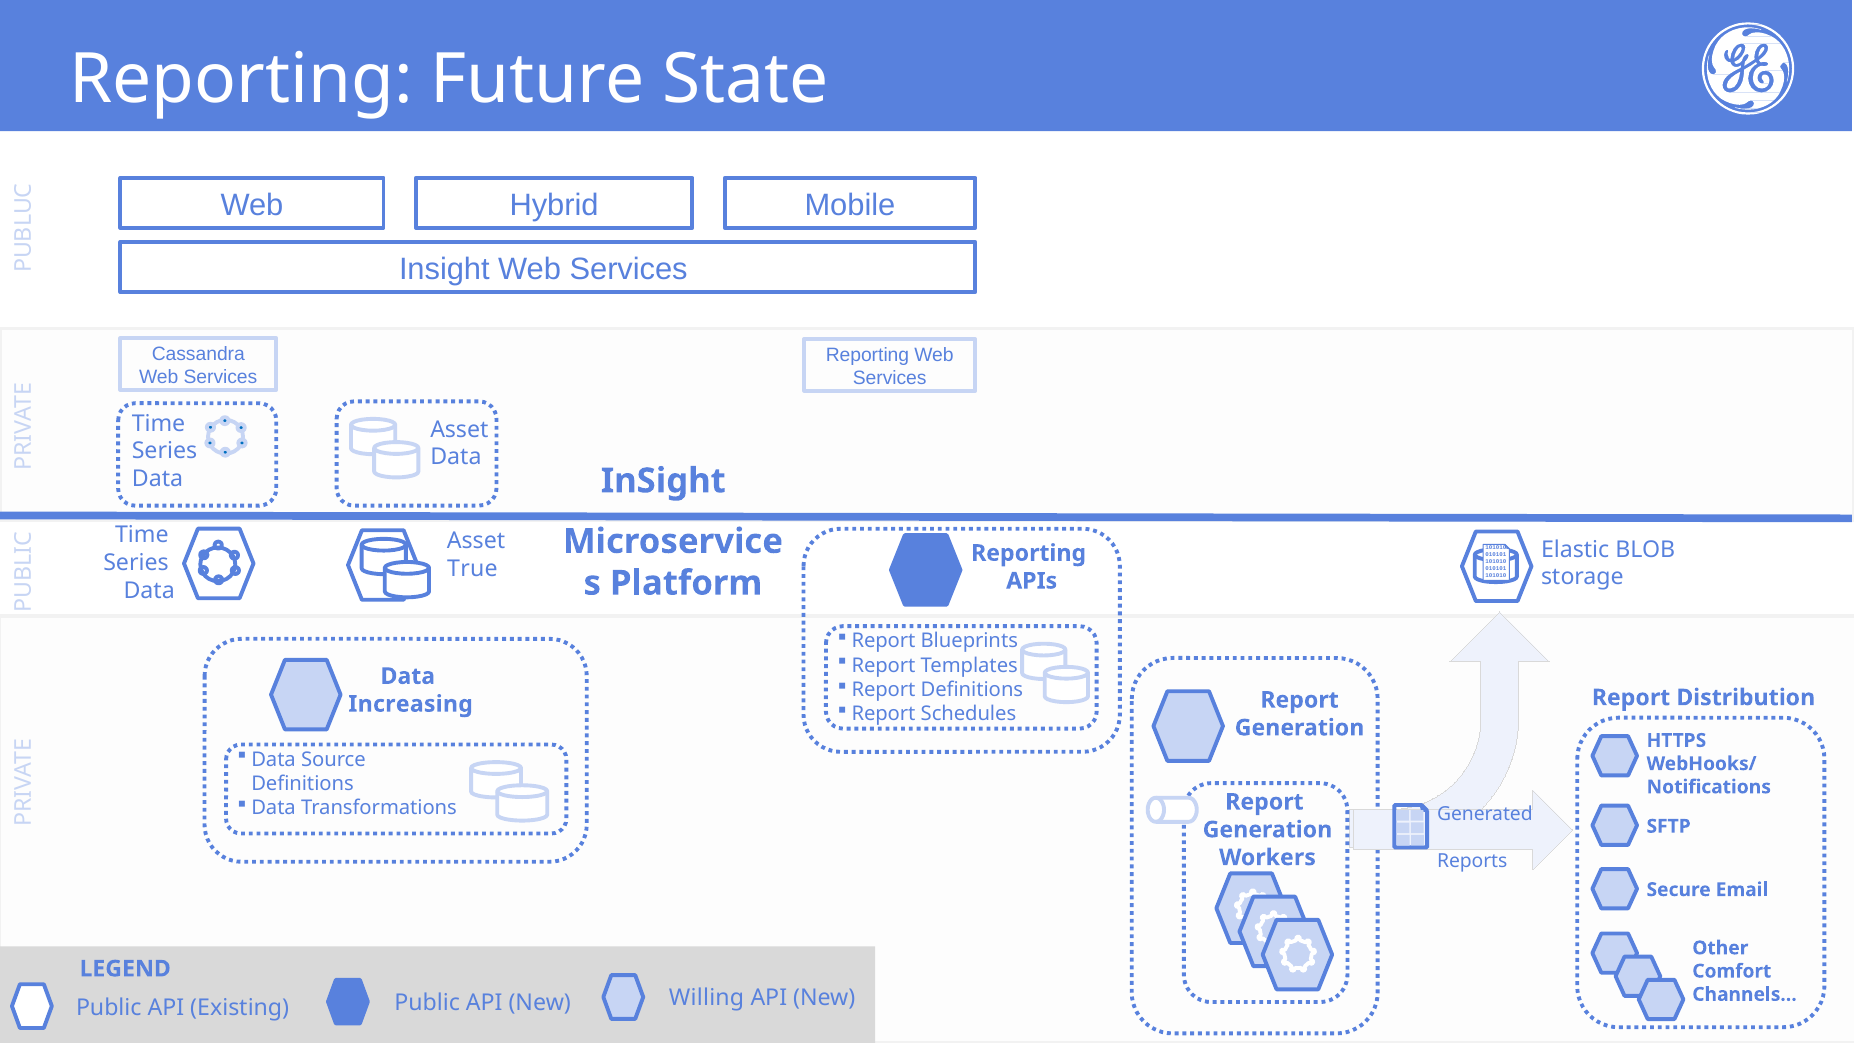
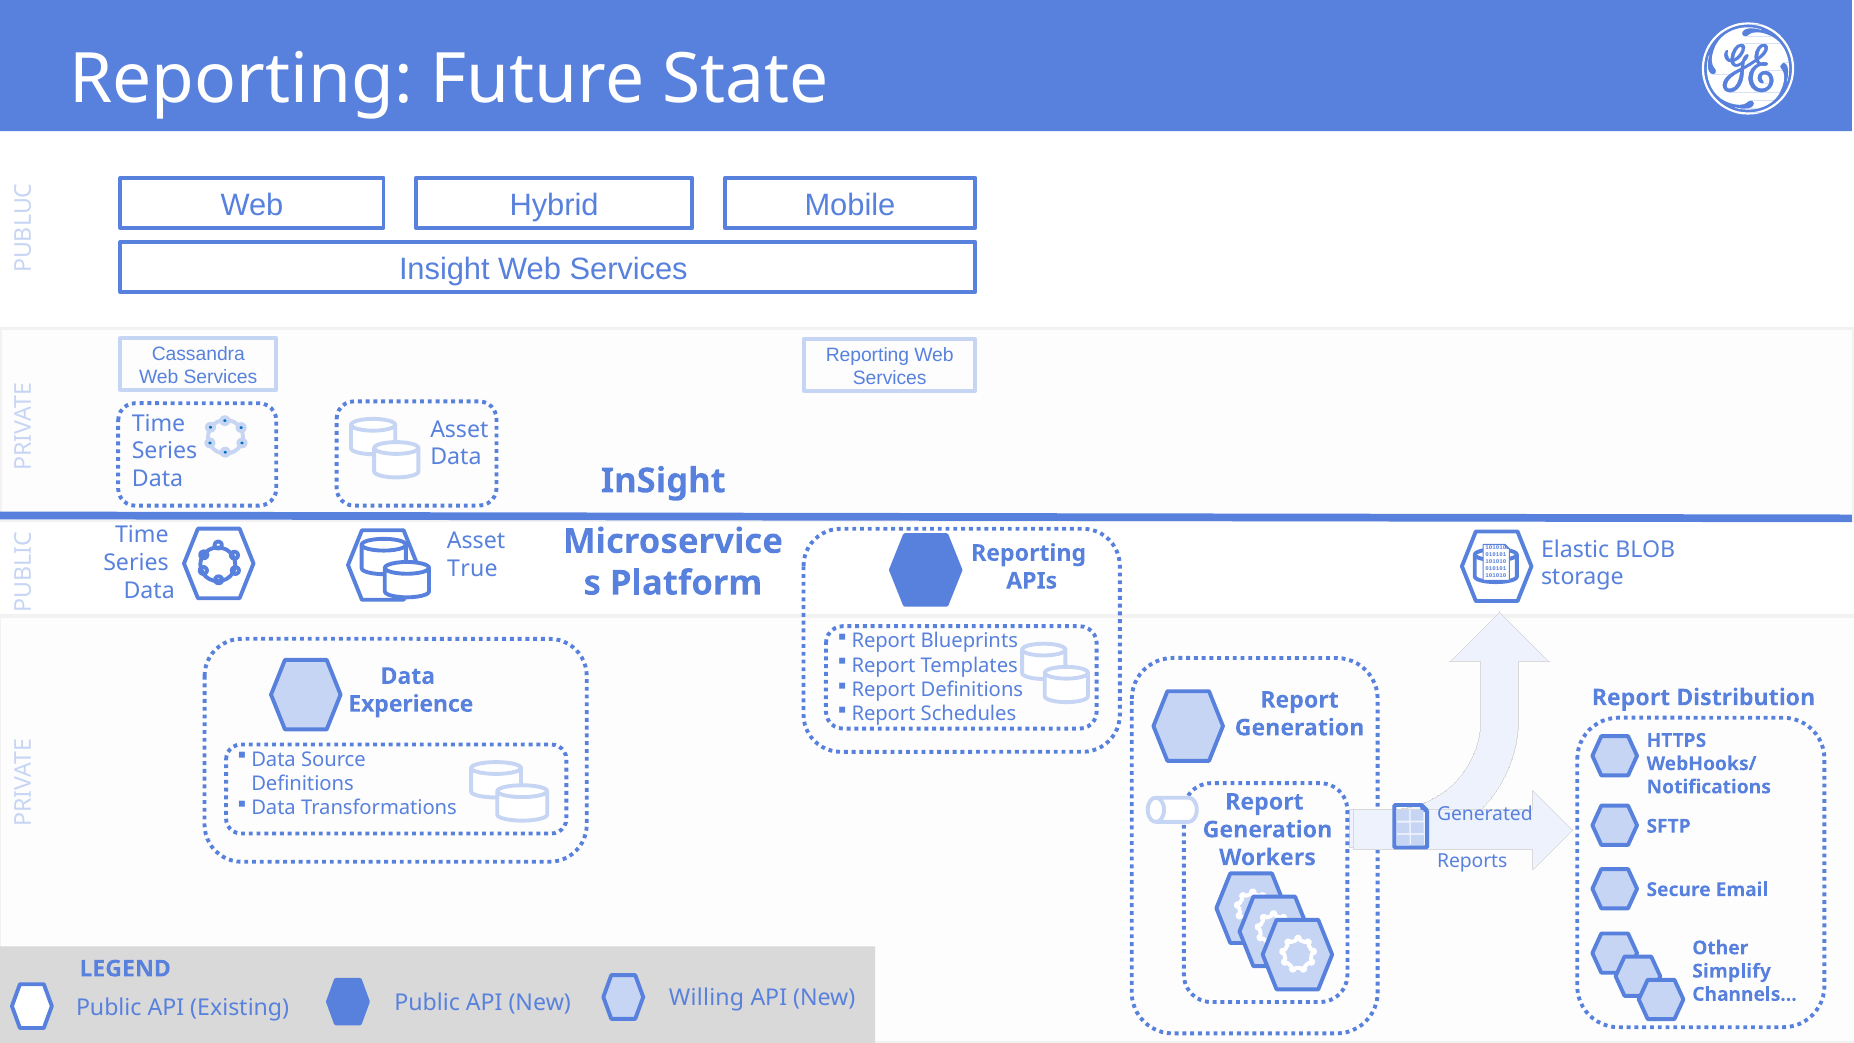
Increasing: Increasing -> Experience
Comfort: Comfort -> Simplify
